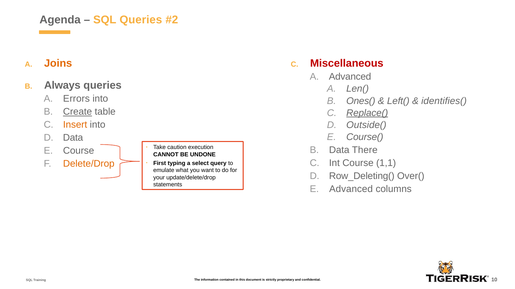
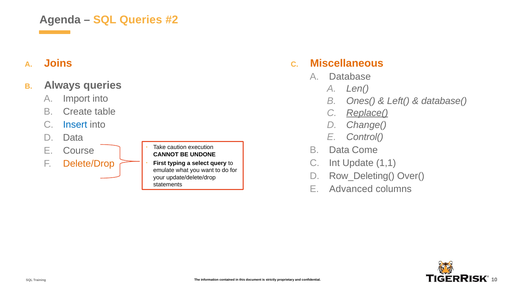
Miscellaneous colour: red -> orange
A Advanced: Advanced -> Database
Errors: Errors -> Import
identifies(: identifies( -> database(
Create underline: present -> none
Insert colour: orange -> blue
Outside(: Outside( -> Change(
Course(: Course( -> Control(
There: There -> Come
Int Course: Course -> Update
